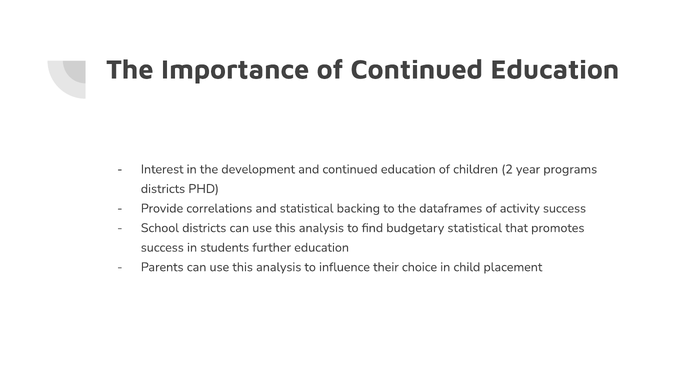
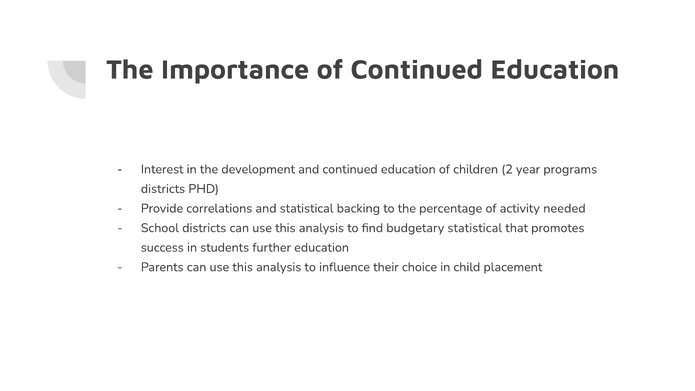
dataframes: dataframes -> percentage
activity success: success -> needed
